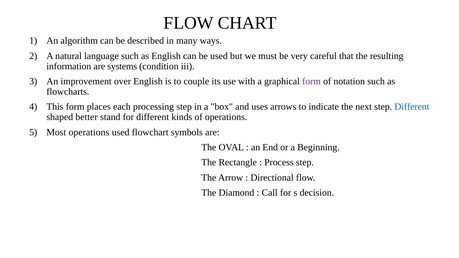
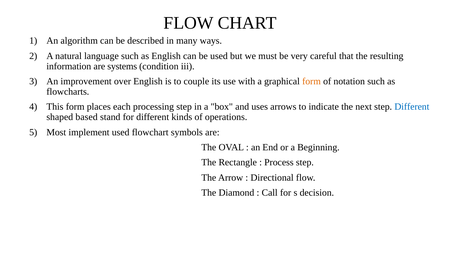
form at (311, 81) colour: purple -> orange
better: better -> based
Most operations: operations -> implement
